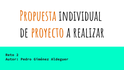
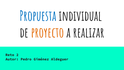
Propuesta colour: orange -> blue
